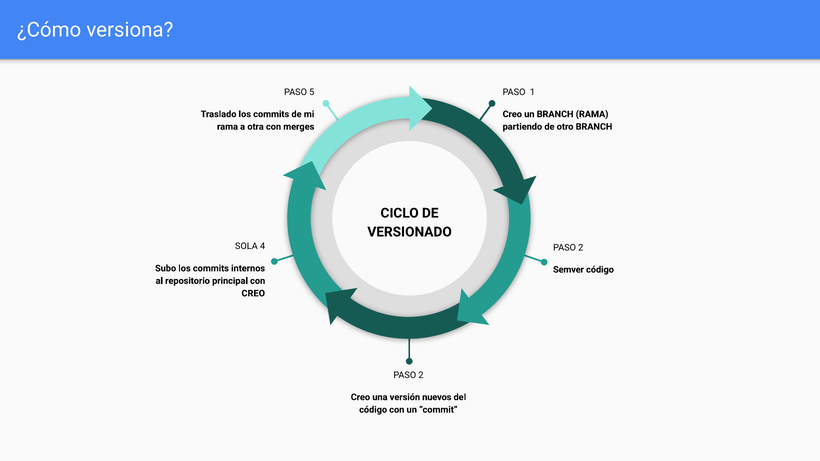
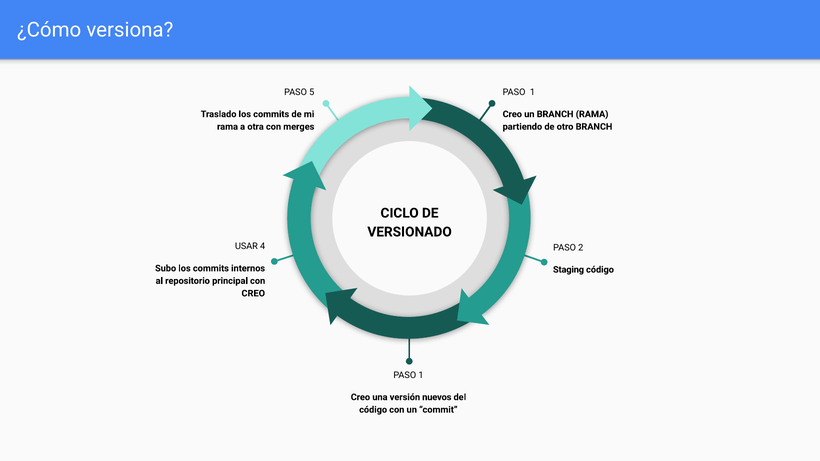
SOLA: SOLA -> USAR
Semver: Semver -> Staging
2 at (421, 375): 2 -> 1
